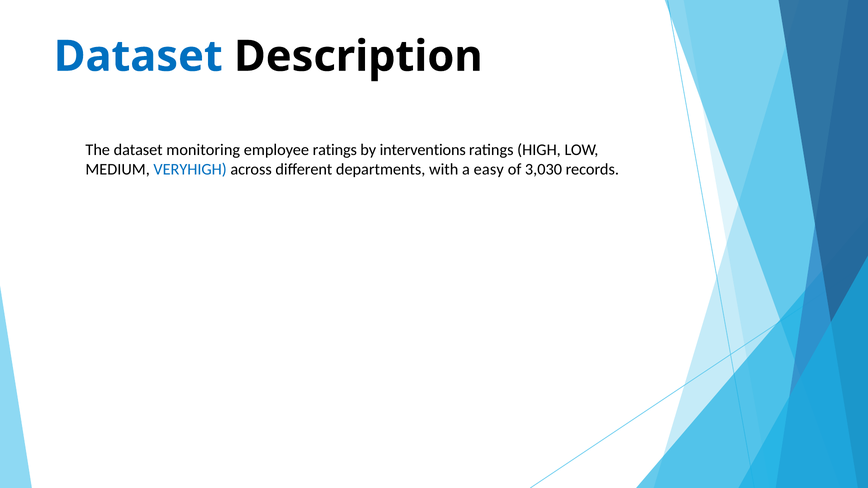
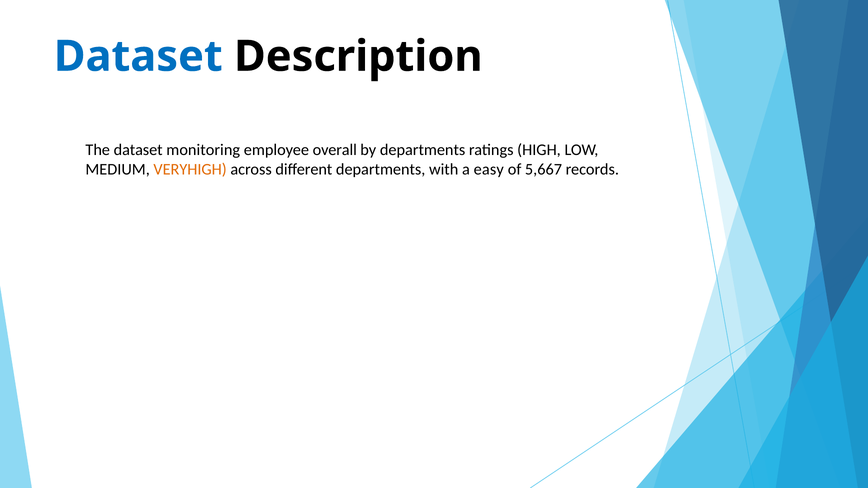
employee ratings: ratings -> overall
by interventions: interventions -> departments
VERYHIGH colour: blue -> orange
3,030: 3,030 -> 5,667
